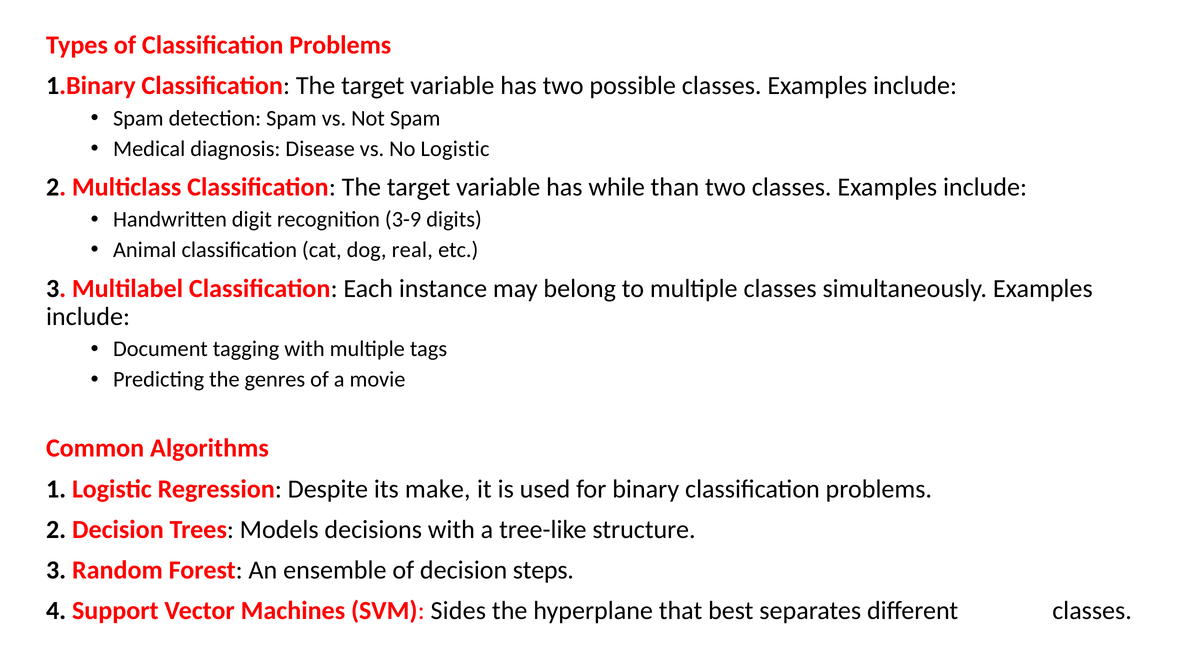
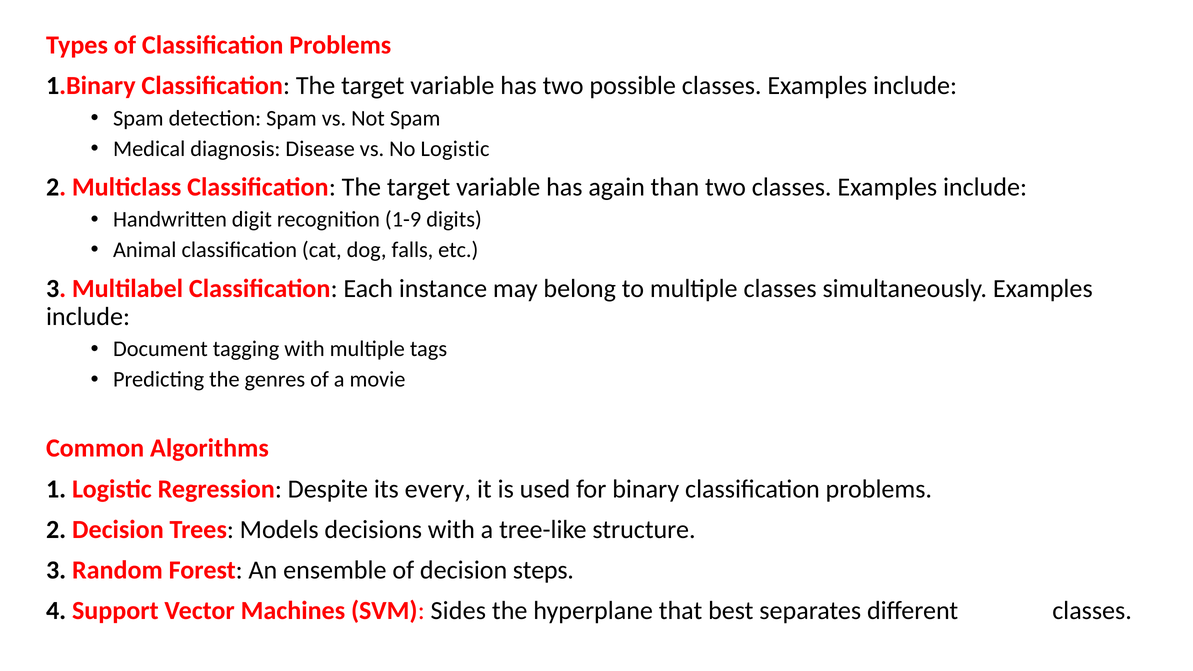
while: while -> again
3-9: 3-9 -> 1-9
real: real -> falls
make: make -> every
